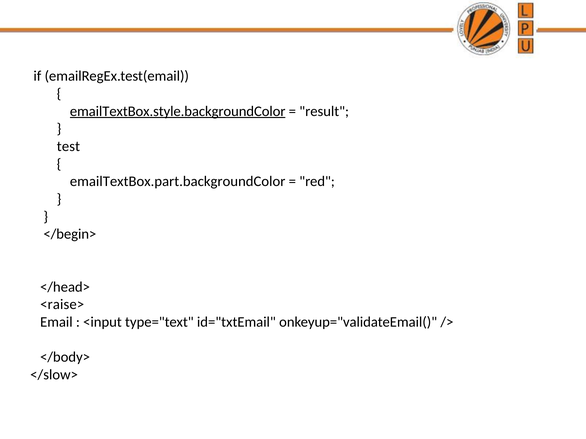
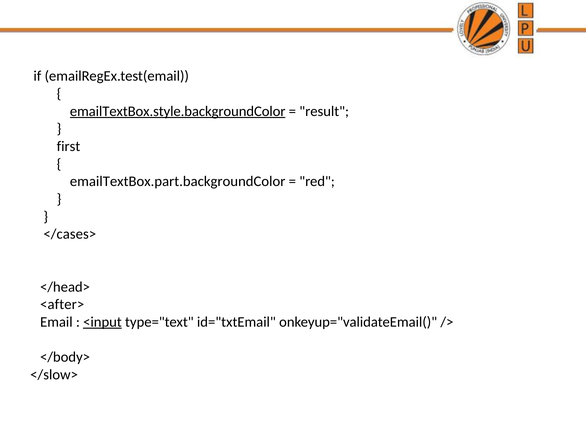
test: test -> first
</begin>: </begin> -> </cases>
<raise>: <raise> -> <after>
<input underline: none -> present
